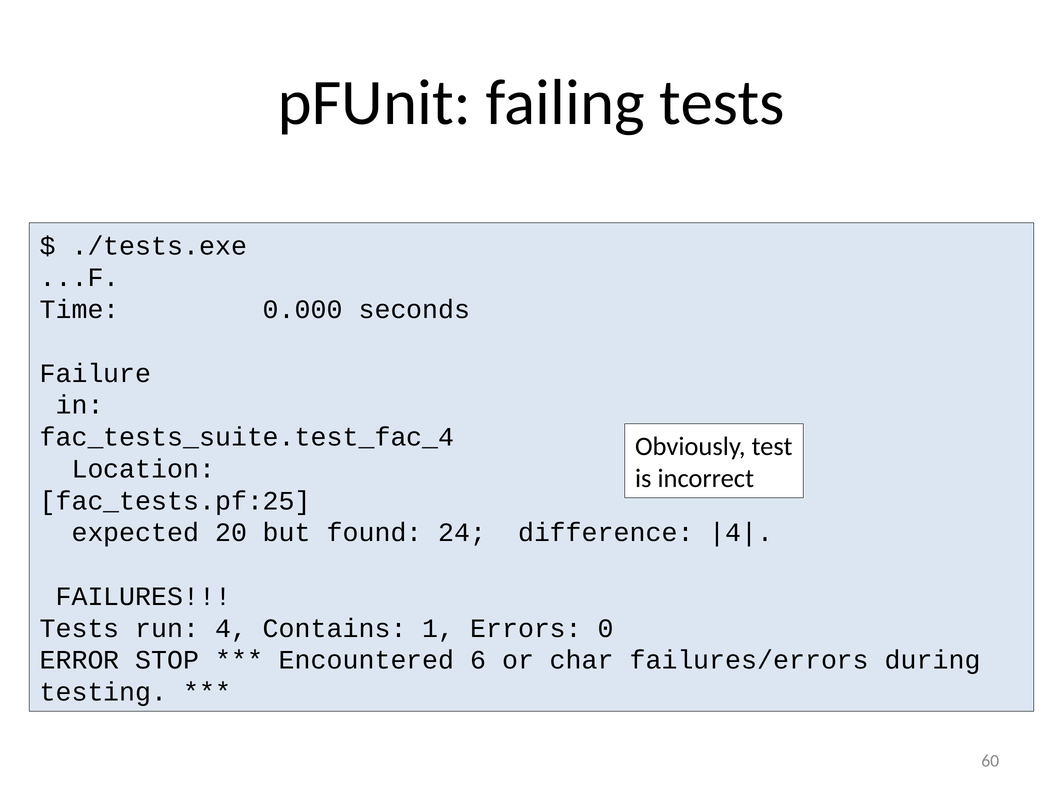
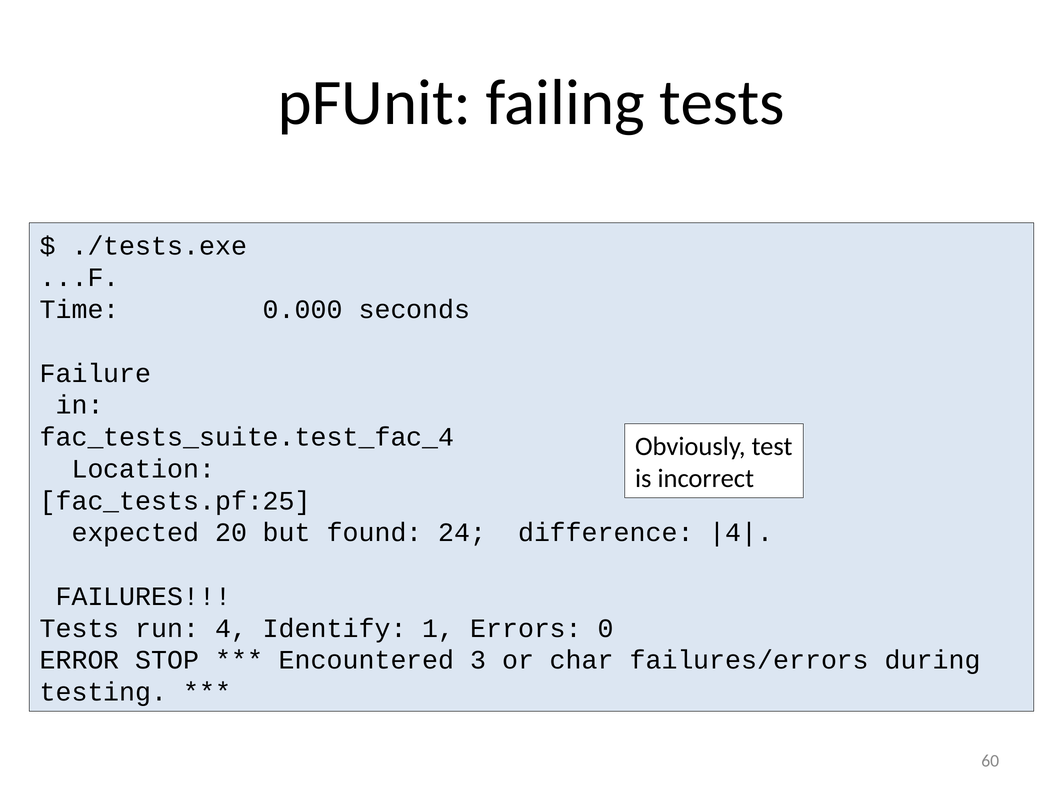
Contains: Contains -> Identify
6: 6 -> 3
